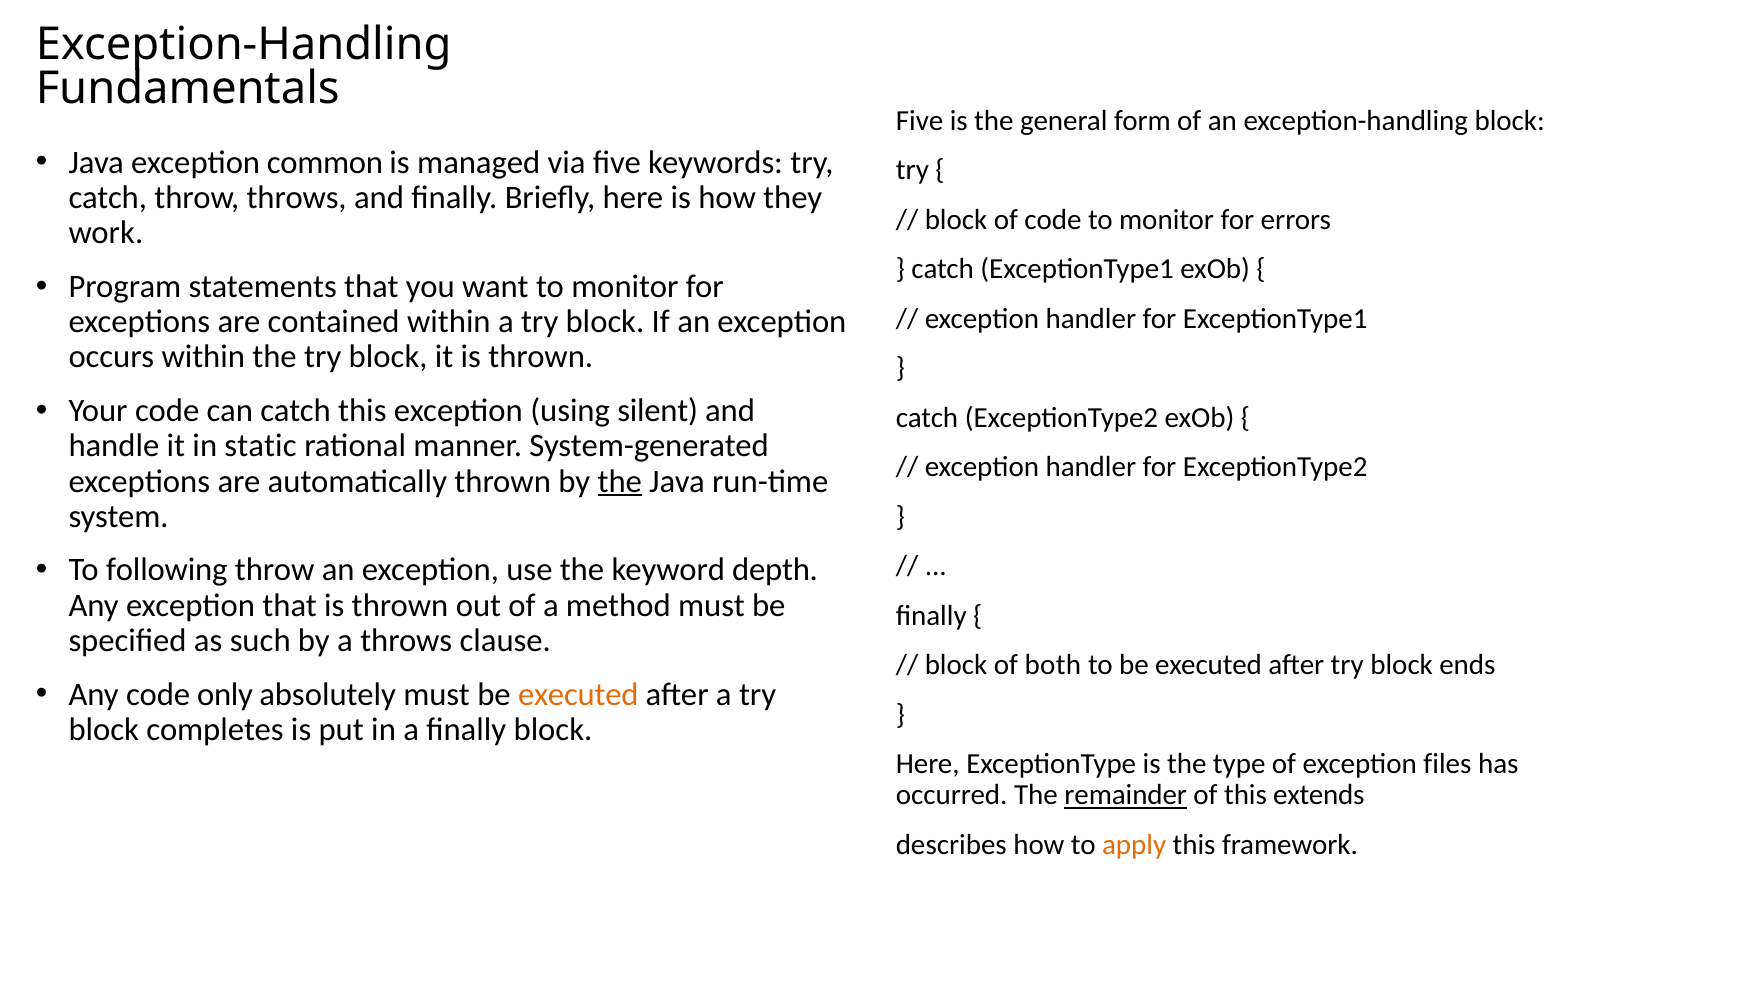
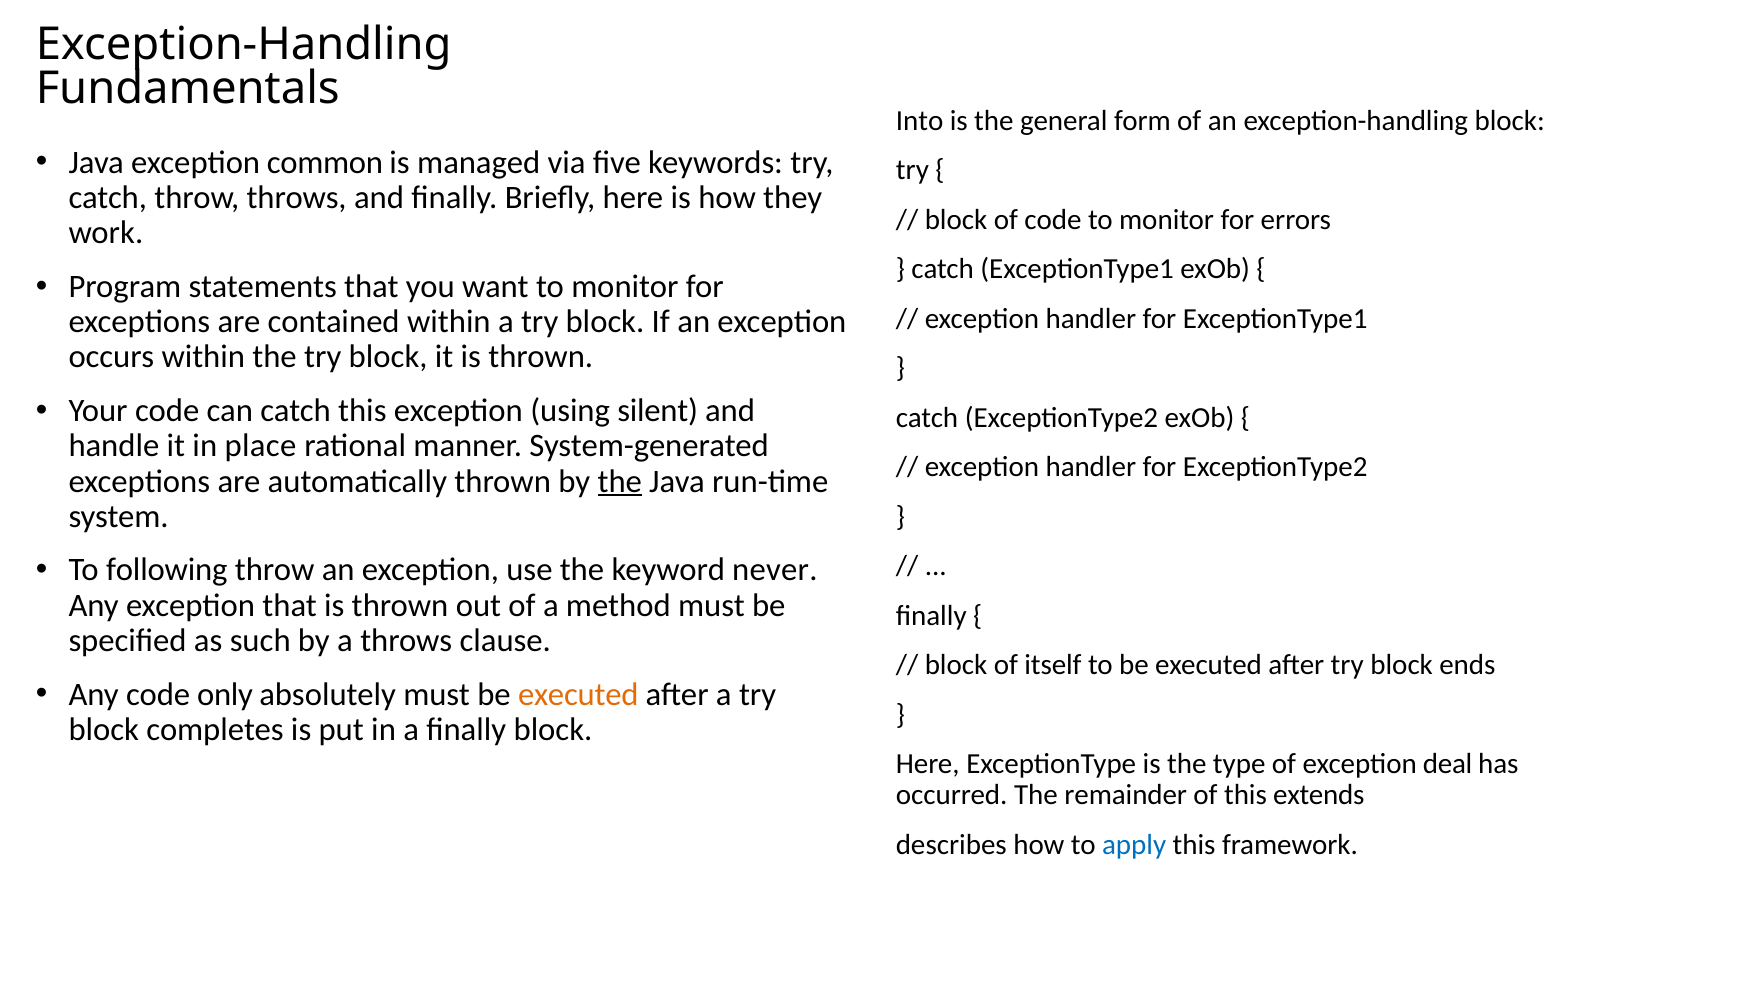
Five at (920, 121): Five -> Into
static: static -> place
depth: depth -> never
both: both -> itself
files: files -> deal
remainder underline: present -> none
apply colour: orange -> blue
